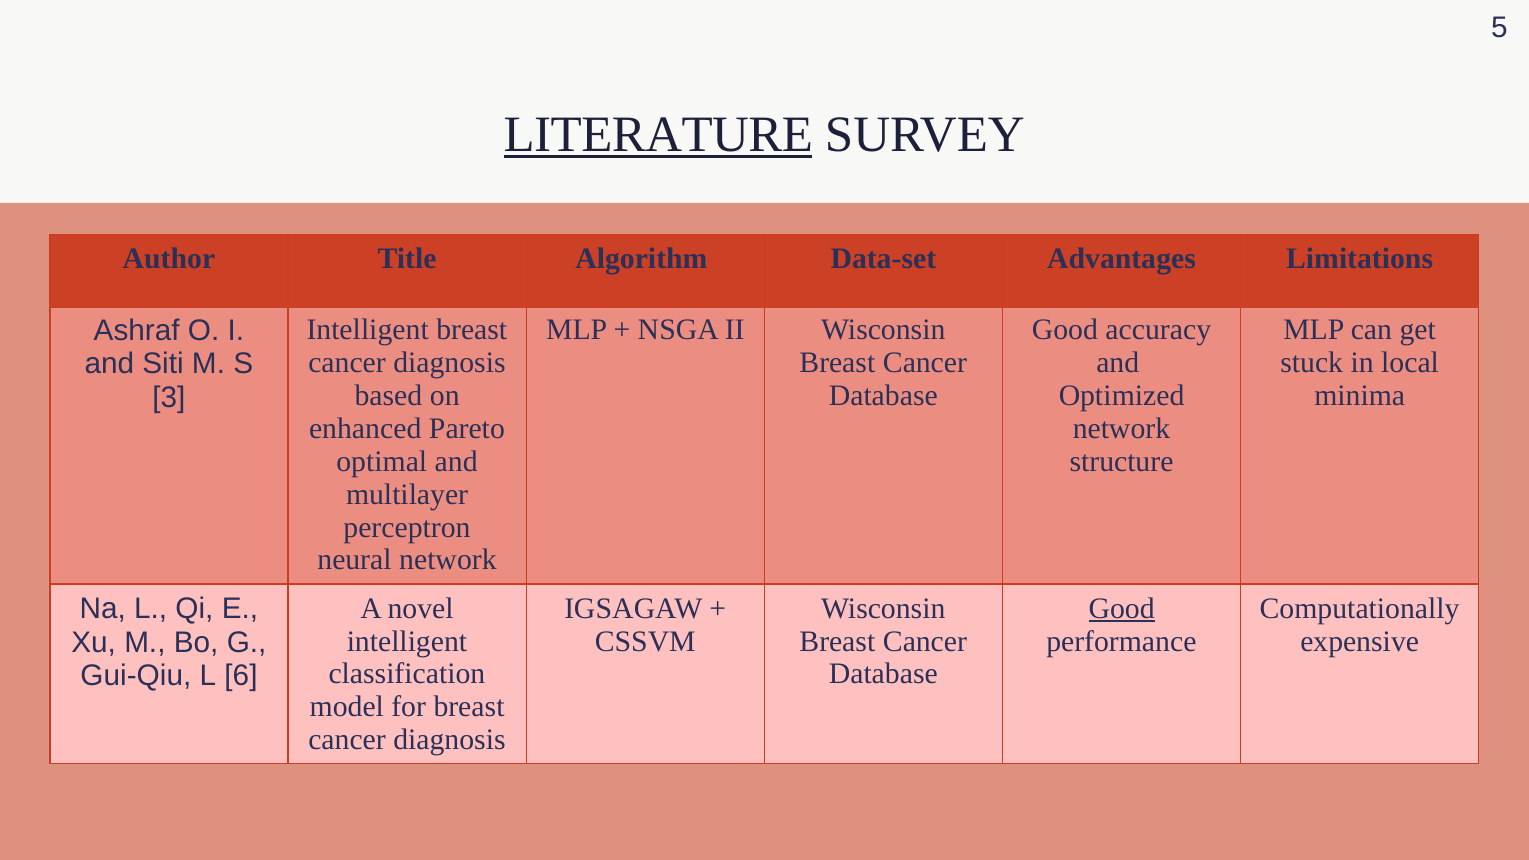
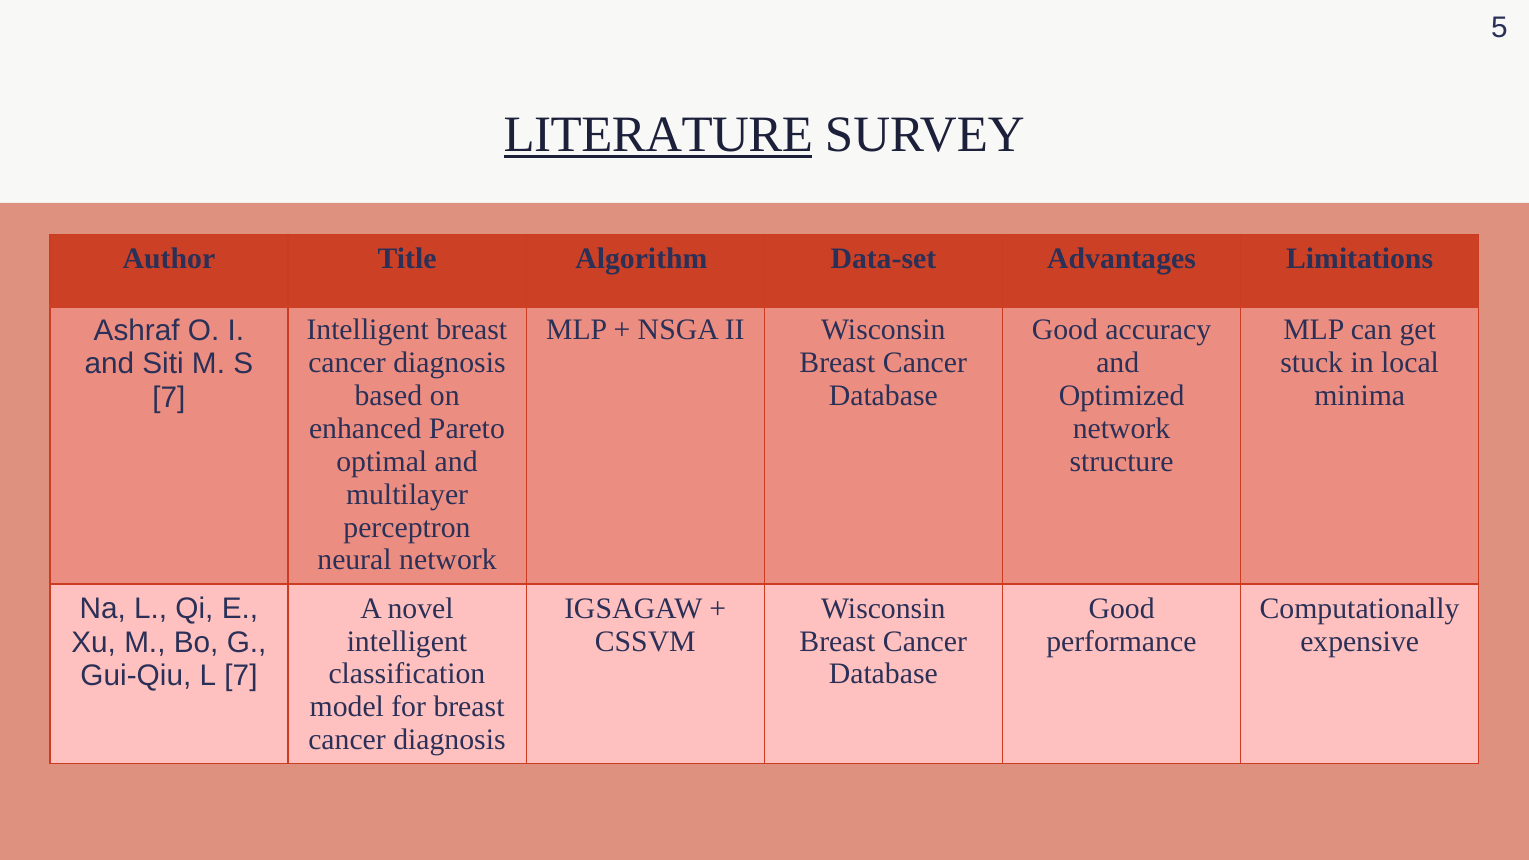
3 at (169, 397): 3 -> 7
Good at (1122, 608) underline: present -> none
L 6: 6 -> 7
